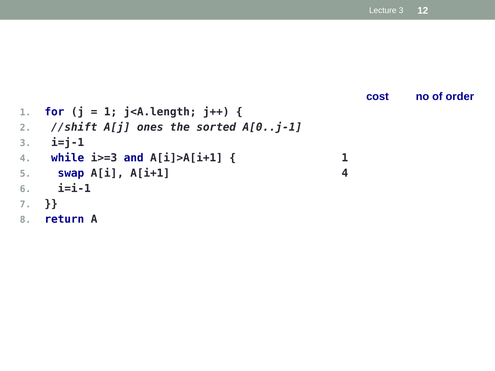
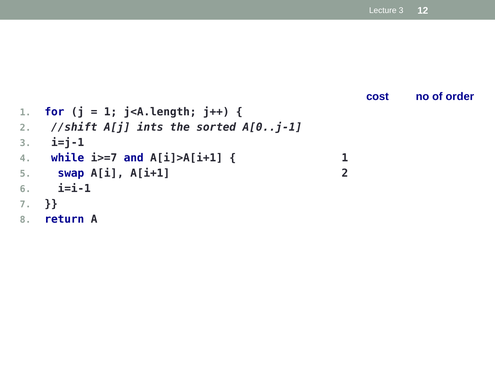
ones: ones -> ints
i>=3: i>=3 -> i>=7
A[i+1 4: 4 -> 2
